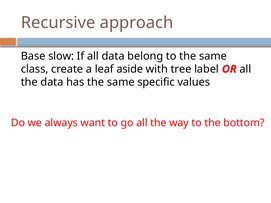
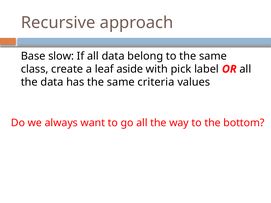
tree: tree -> pick
specific: specific -> criteria
